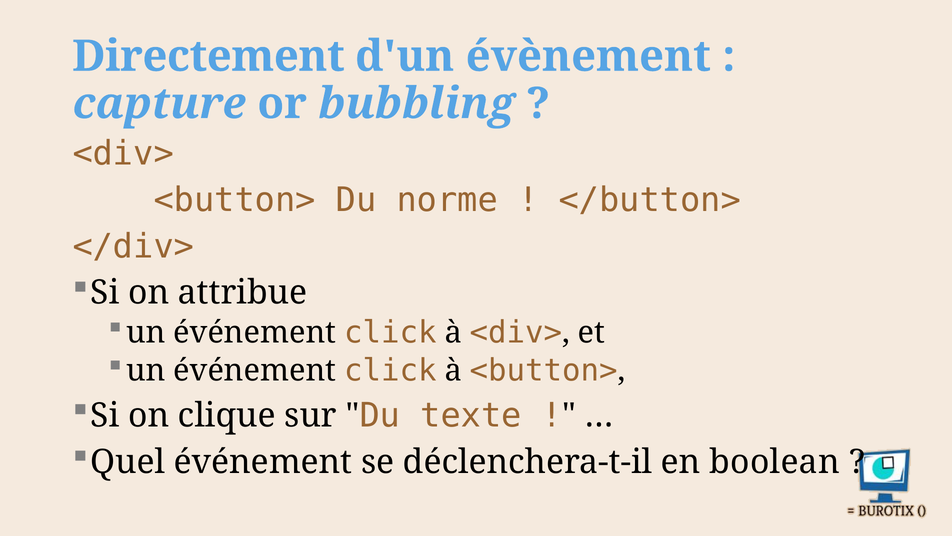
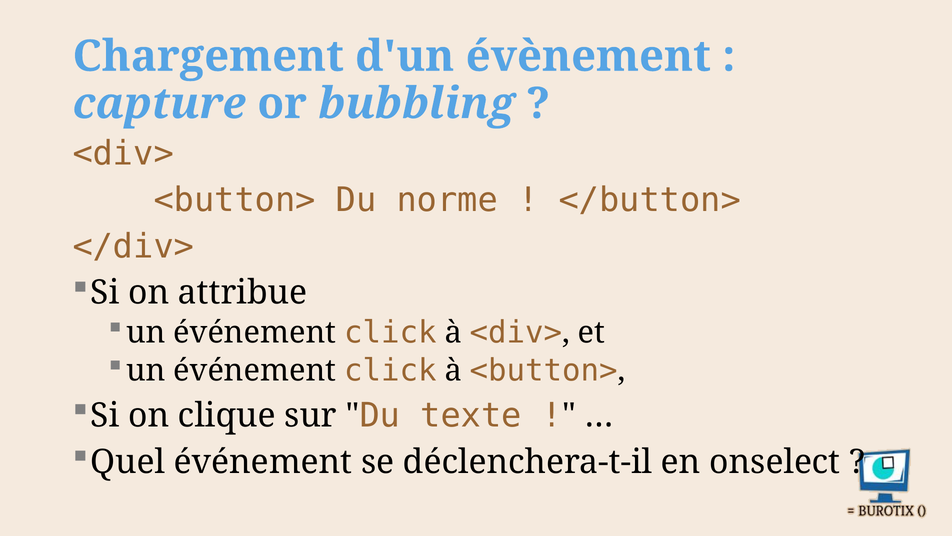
Directement: Directement -> Chargement
boolean: boolean -> onselect
